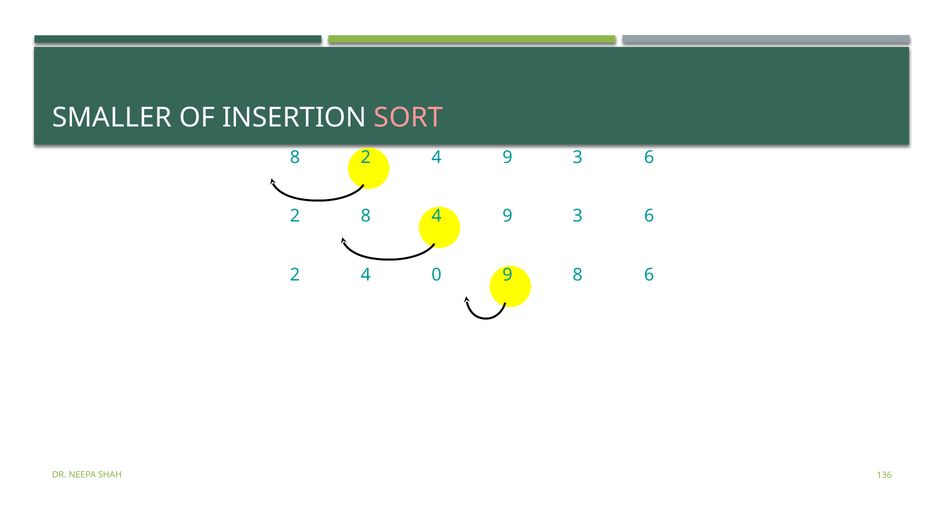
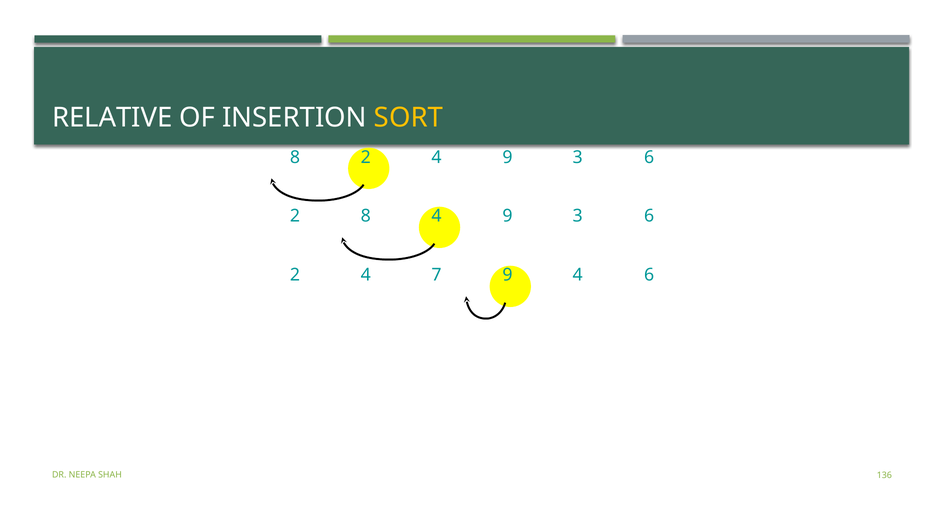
SMALLER: SMALLER -> RELATIVE
SORT colour: pink -> yellow
0: 0 -> 7
9 8: 8 -> 4
